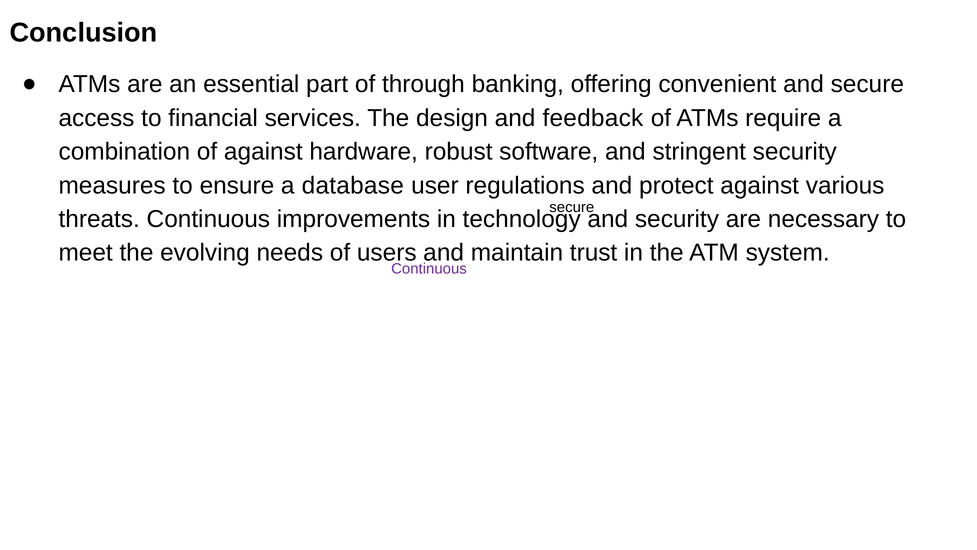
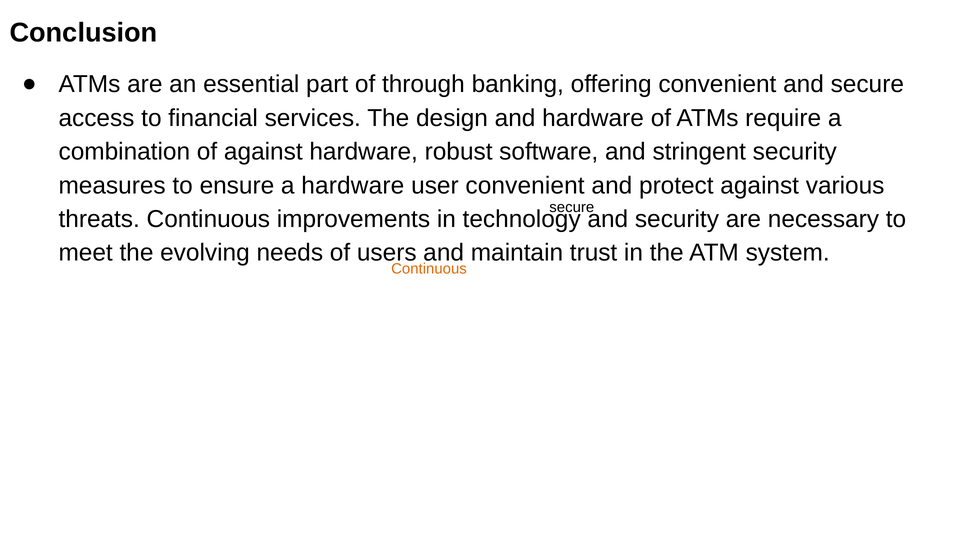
and feedback: feedback -> hardware
a database: database -> hardware
user regulations: regulations -> convenient
Continuous at (429, 269) colour: purple -> orange
